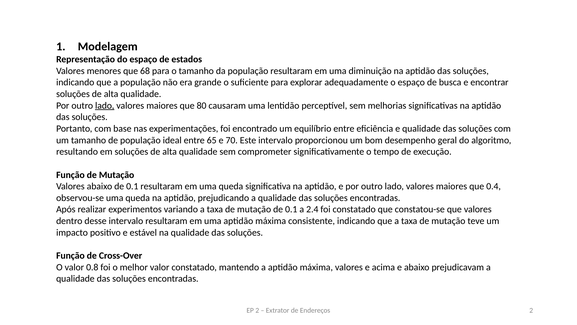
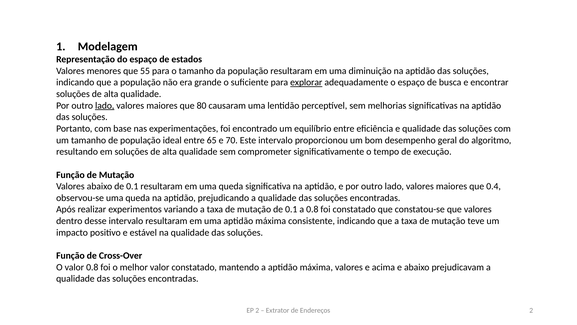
68: 68 -> 55
explorar underline: none -> present
a 2.4: 2.4 -> 0.8
